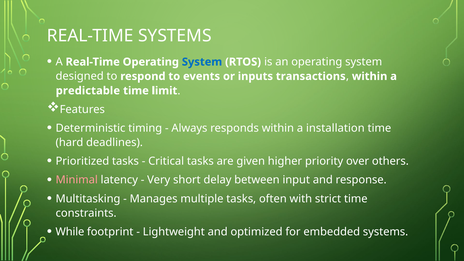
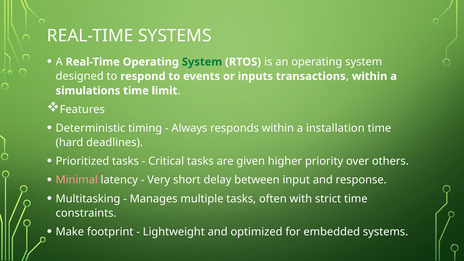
System at (202, 62) colour: blue -> green
predictable: predictable -> simulations
While: While -> Make
